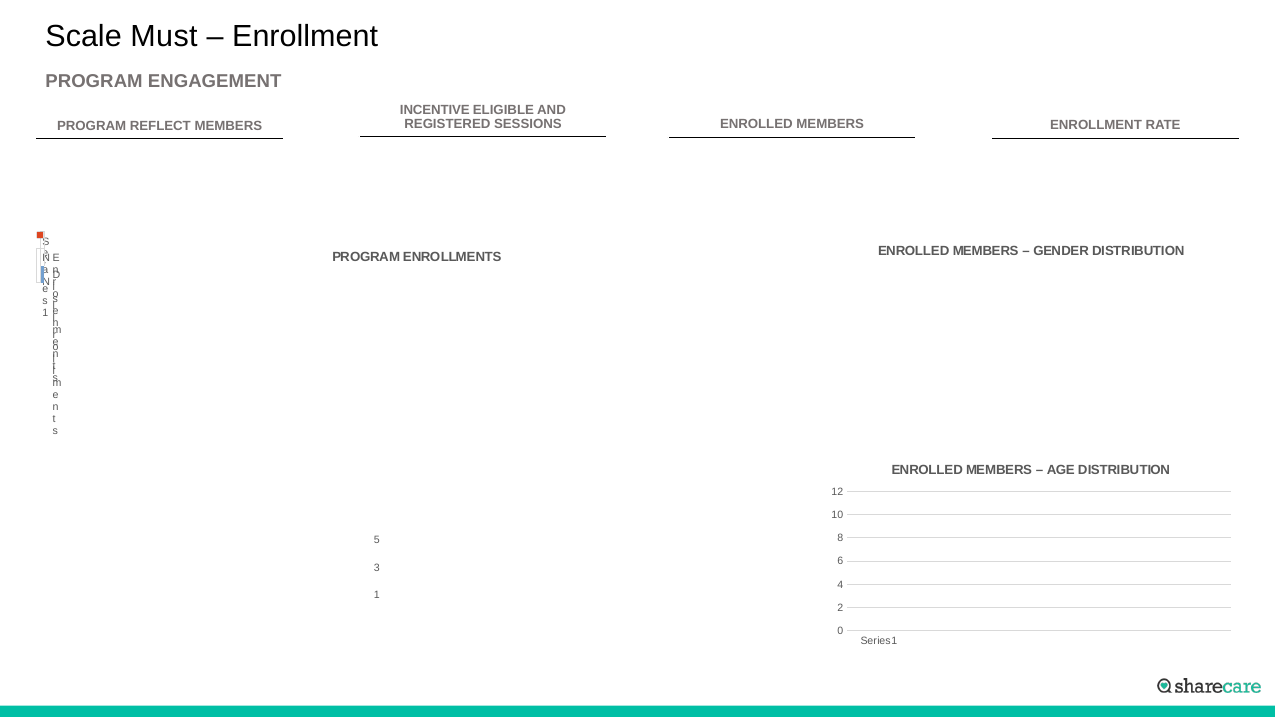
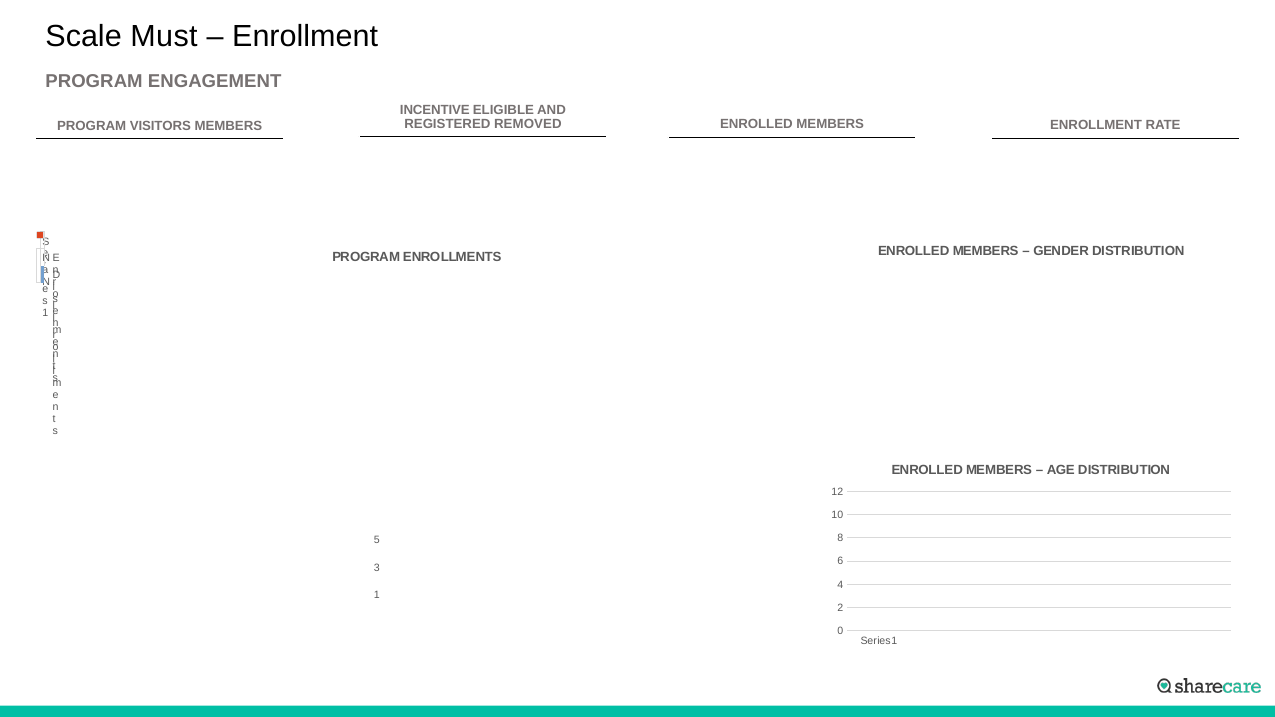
SESSIONS: SESSIONS -> REMOVED
REFLECT: REFLECT -> VISITORS
